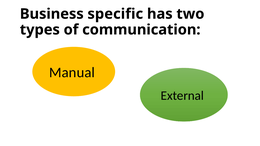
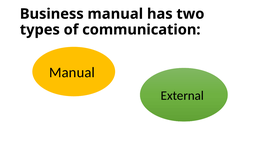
Business specific: specific -> manual
